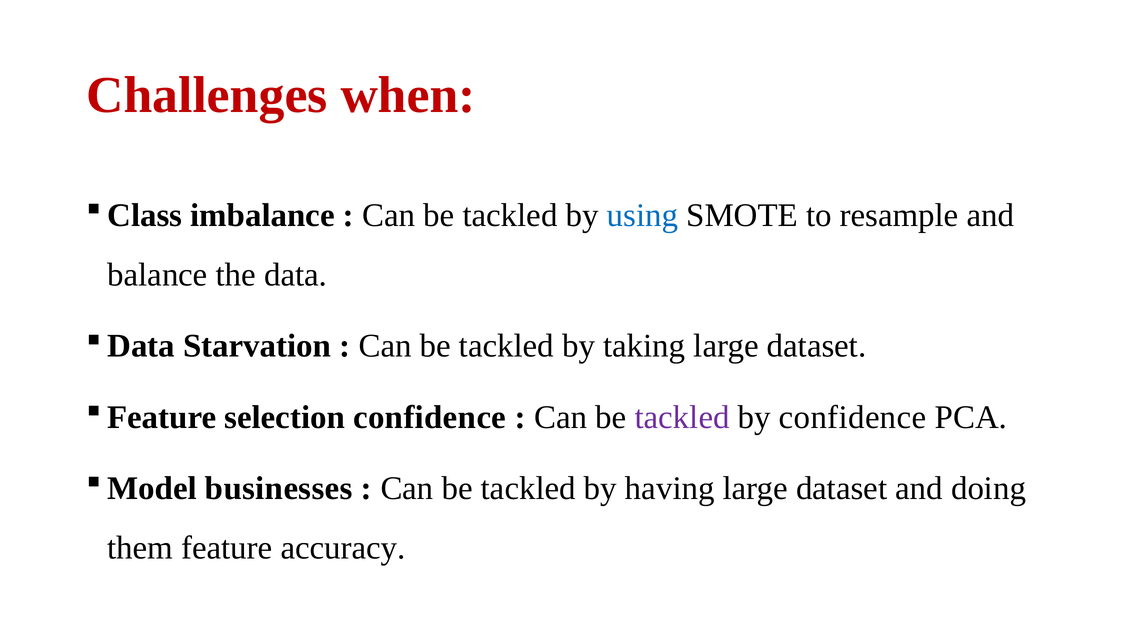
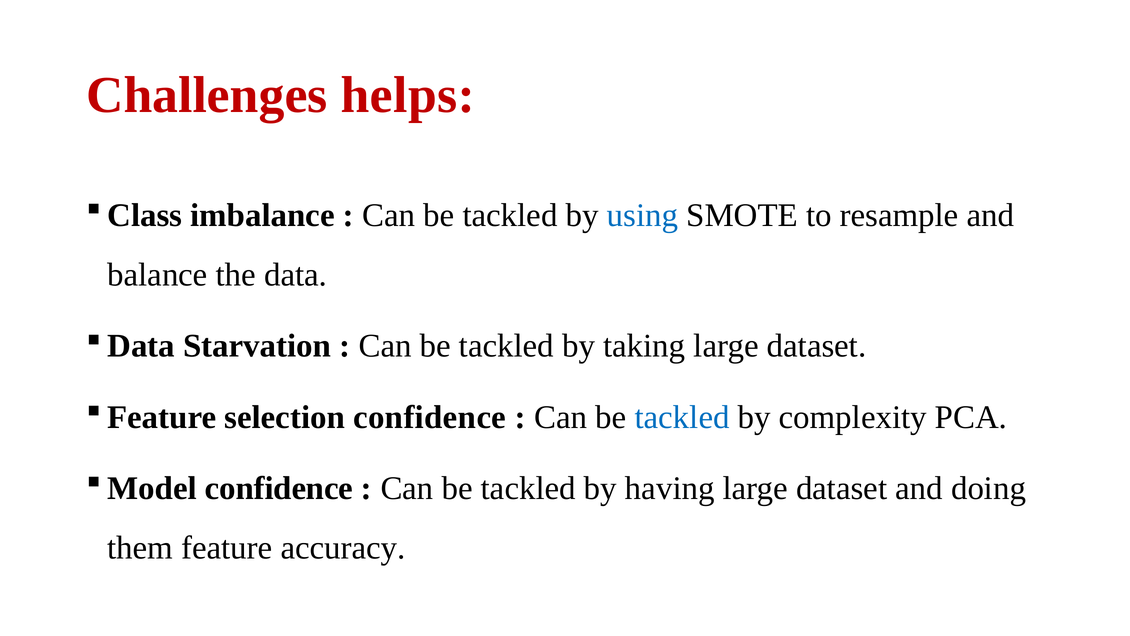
when: when -> helps
tackled at (682, 417) colour: purple -> blue
by confidence: confidence -> complexity
businesses at (279, 488): businesses -> confidence
